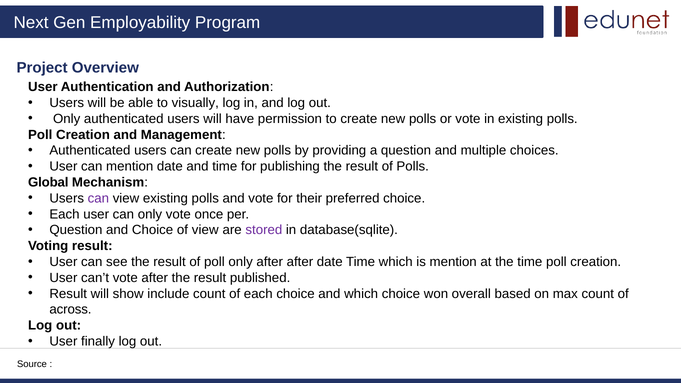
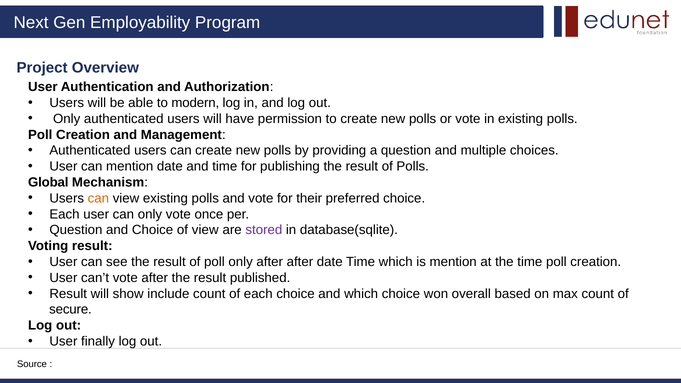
visually: visually -> modern
can at (98, 198) colour: purple -> orange
across: across -> secure
